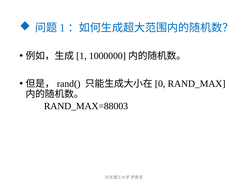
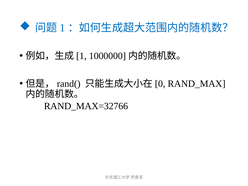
RAND_MAX=88003: RAND_MAX=88003 -> RAND_MAX=32766
